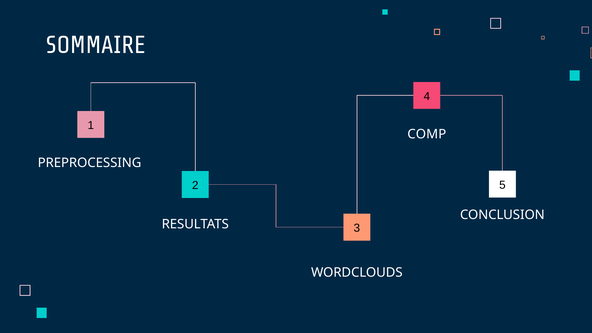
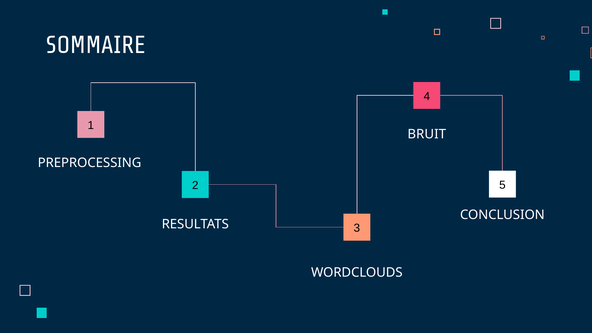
COMP: COMP -> BRUIT
